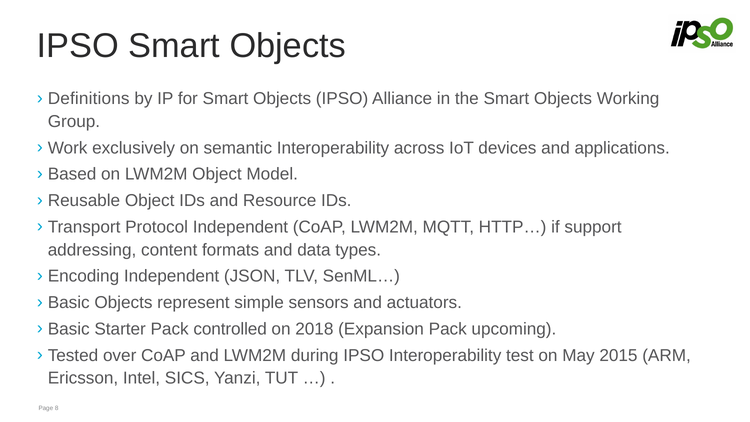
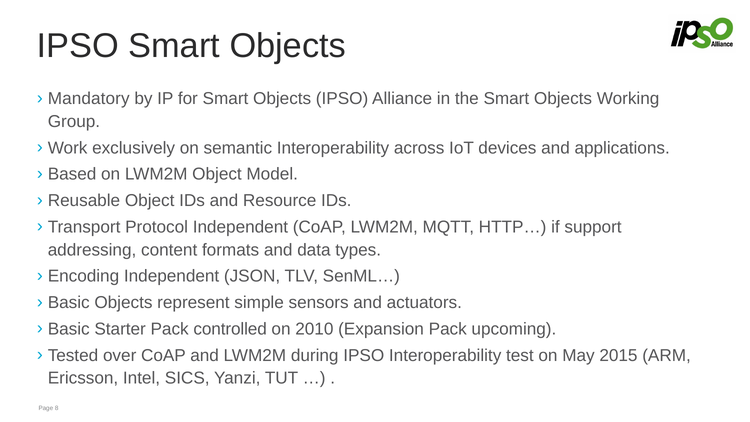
Definitions: Definitions -> Mandatory
2018: 2018 -> 2010
